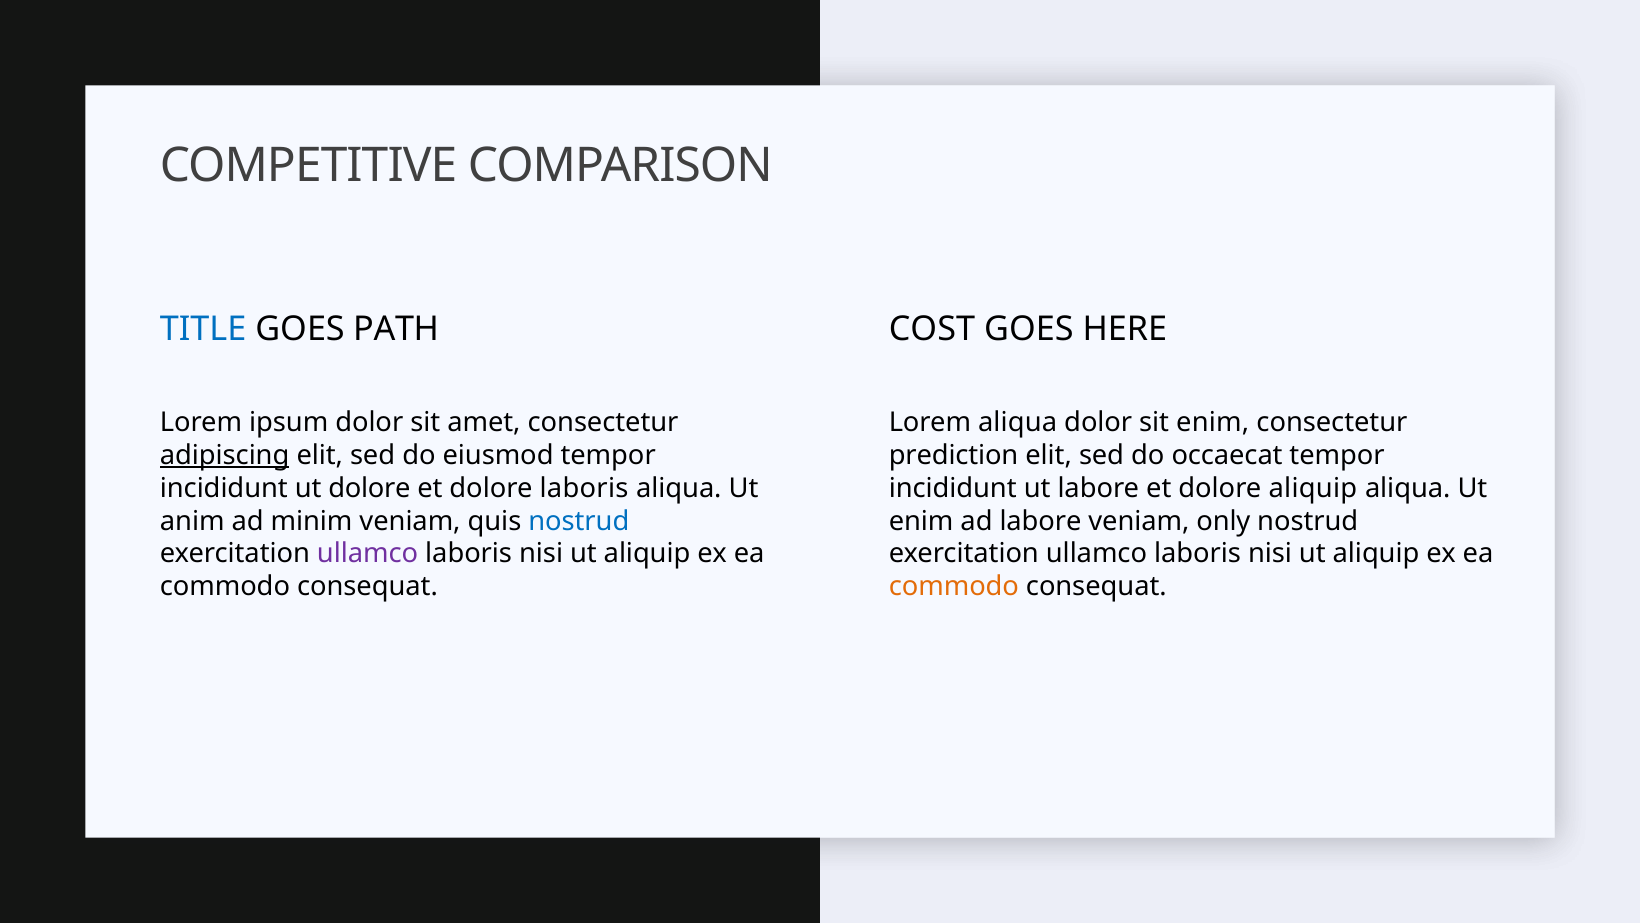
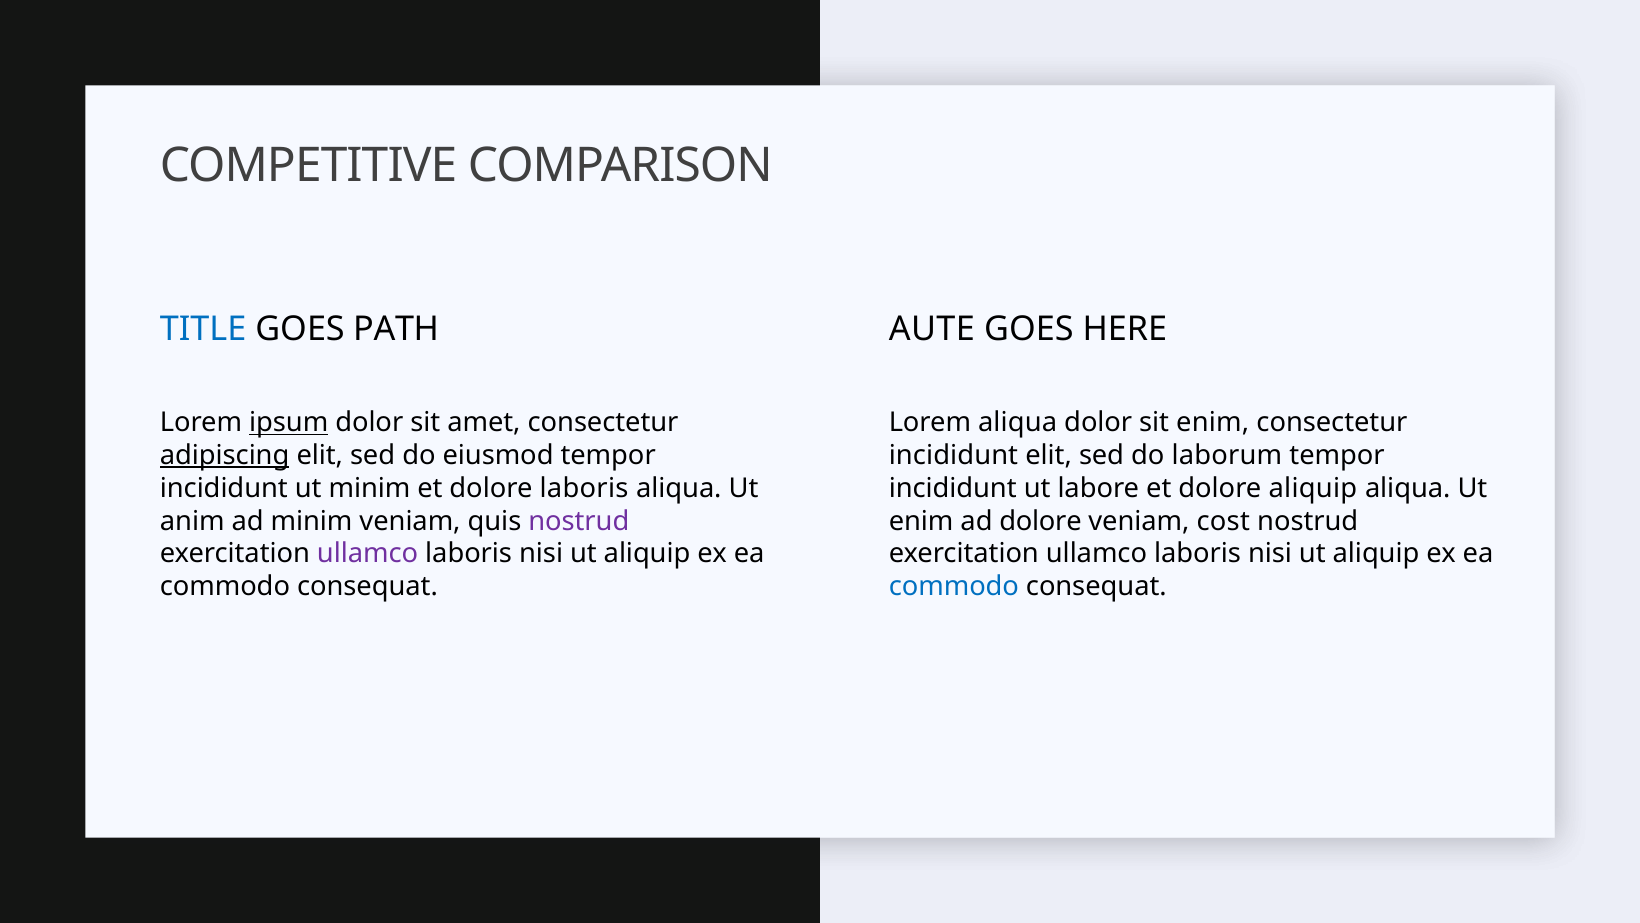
COST: COST -> AUTE
ipsum underline: none -> present
prediction at (954, 455): prediction -> incididunt
occaecat: occaecat -> laborum
ut dolore: dolore -> minim
nostrud at (579, 521) colour: blue -> purple
ad labore: labore -> dolore
only: only -> cost
commodo at (954, 586) colour: orange -> blue
